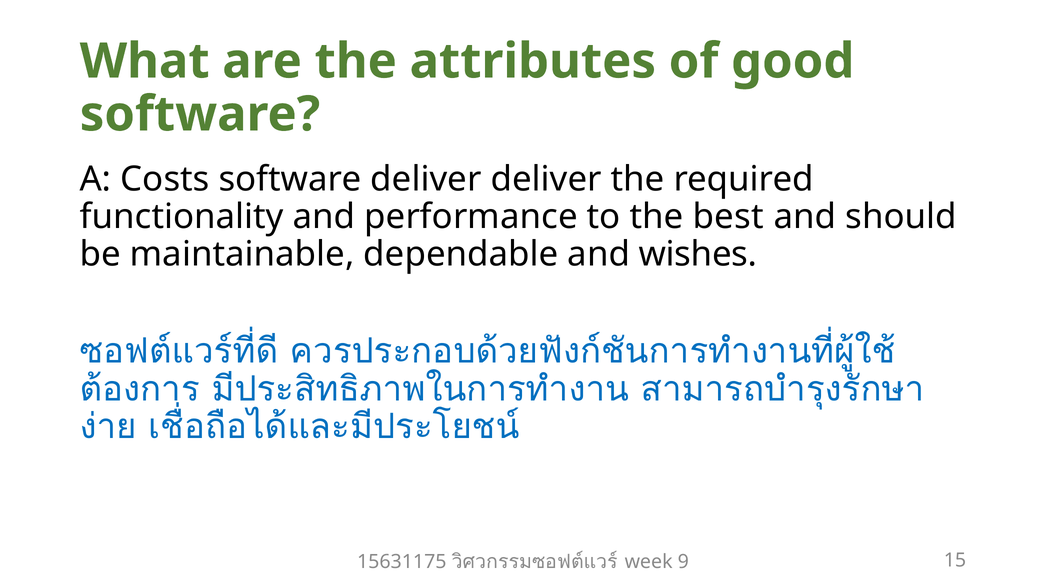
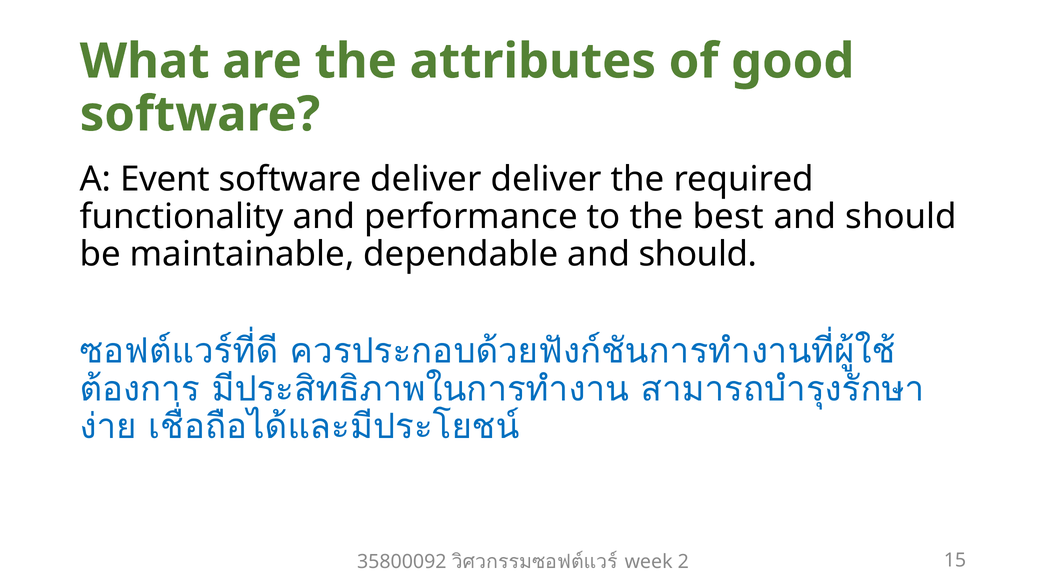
Costs: Costs -> Event
dependable and wishes: wishes -> should
15631175: 15631175 -> 35800092
9: 9 -> 2
